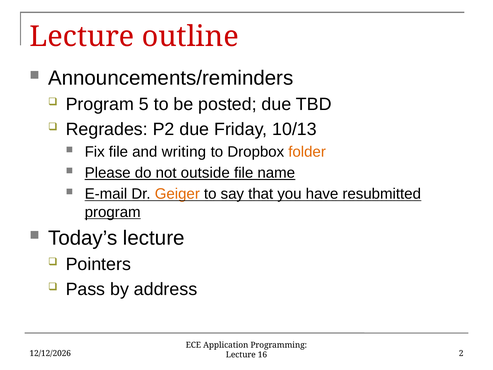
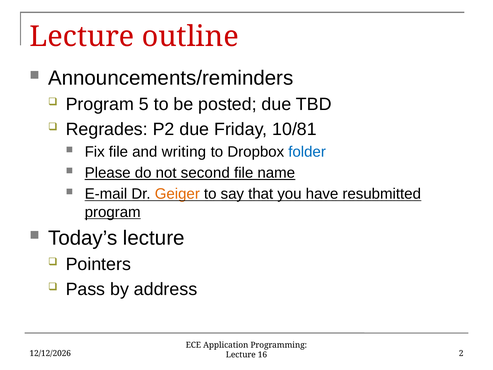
10/13: 10/13 -> 10/81
folder colour: orange -> blue
outside: outside -> second
